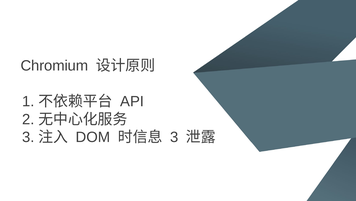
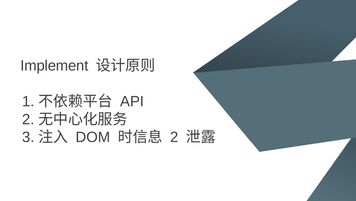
Chromium: Chromium -> Implement
3 at (174, 137): 3 -> 2
